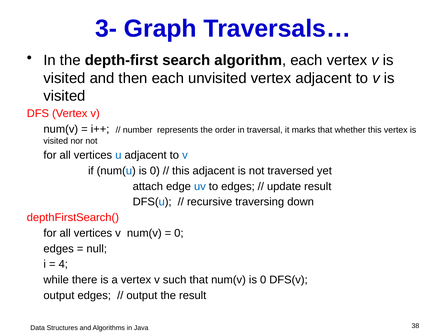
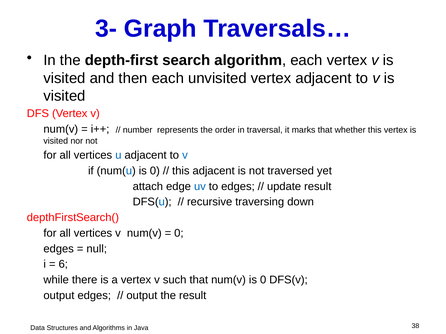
4: 4 -> 6
